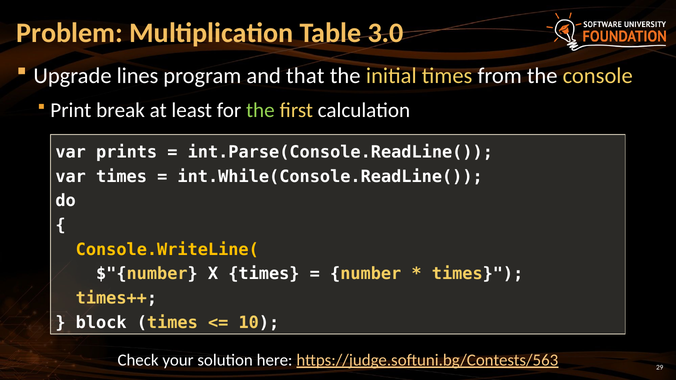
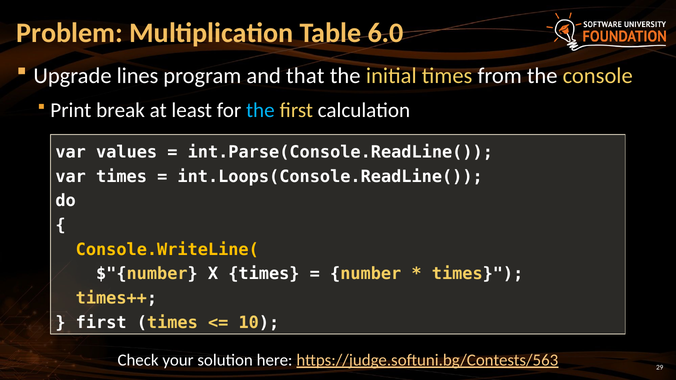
3.0: 3.0 -> 6.0
the at (260, 110) colour: light green -> light blue
prints: prints -> values
int.While(Console.ReadLine(: int.While(Console.ReadLine( -> int.Loops(Console.ReadLine(
block at (101, 323): block -> first
